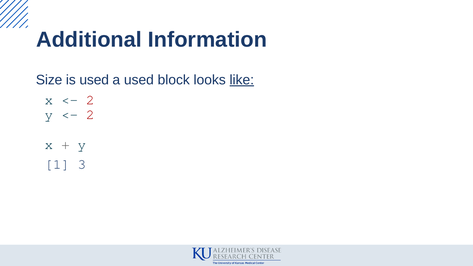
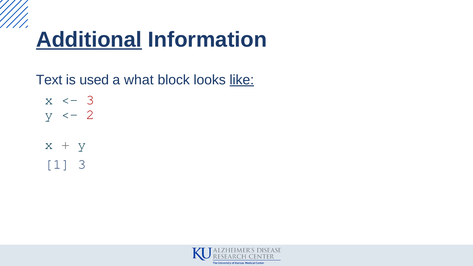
Additional underline: none -> present
Size: Size -> Text
a used: used -> what
2 at (90, 100): 2 -> 3
